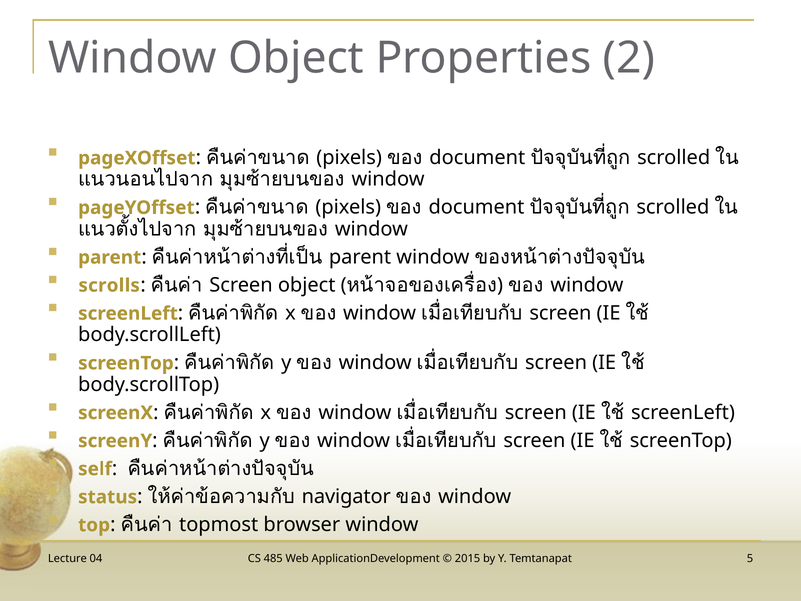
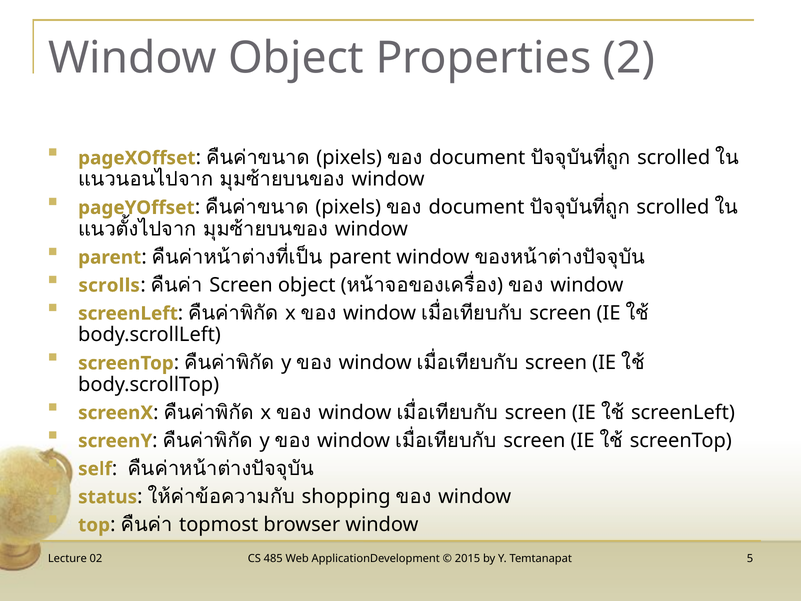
navigator: navigator -> shopping
04: 04 -> 02
